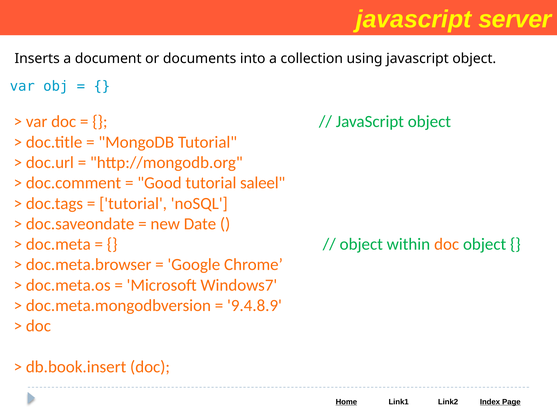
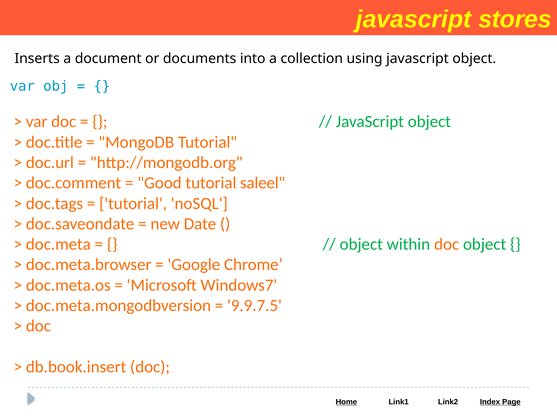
server: server -> stores
9.4.8.9: 9.4.8.9 -> 9.9.7.5
